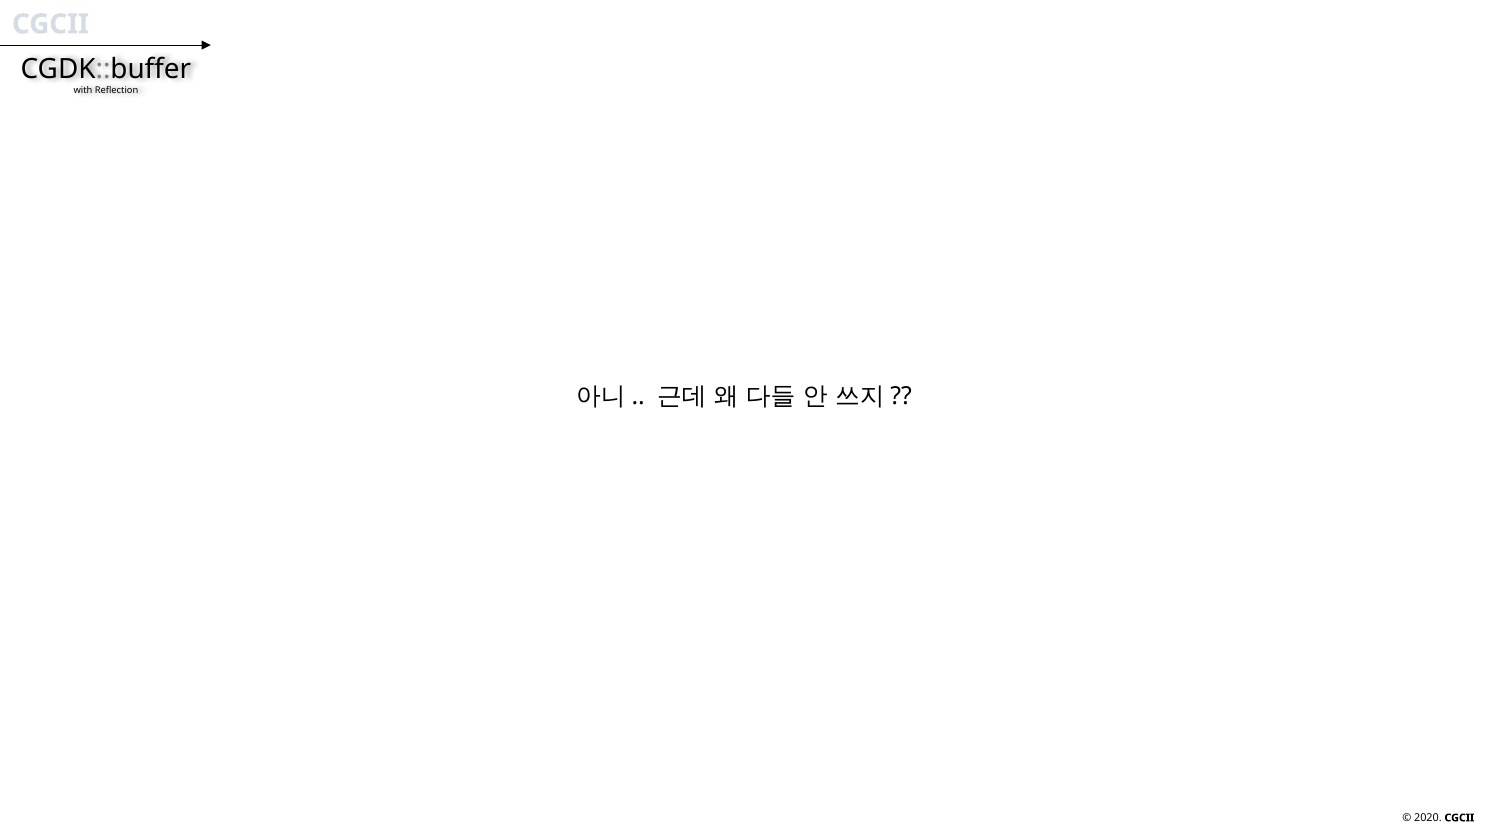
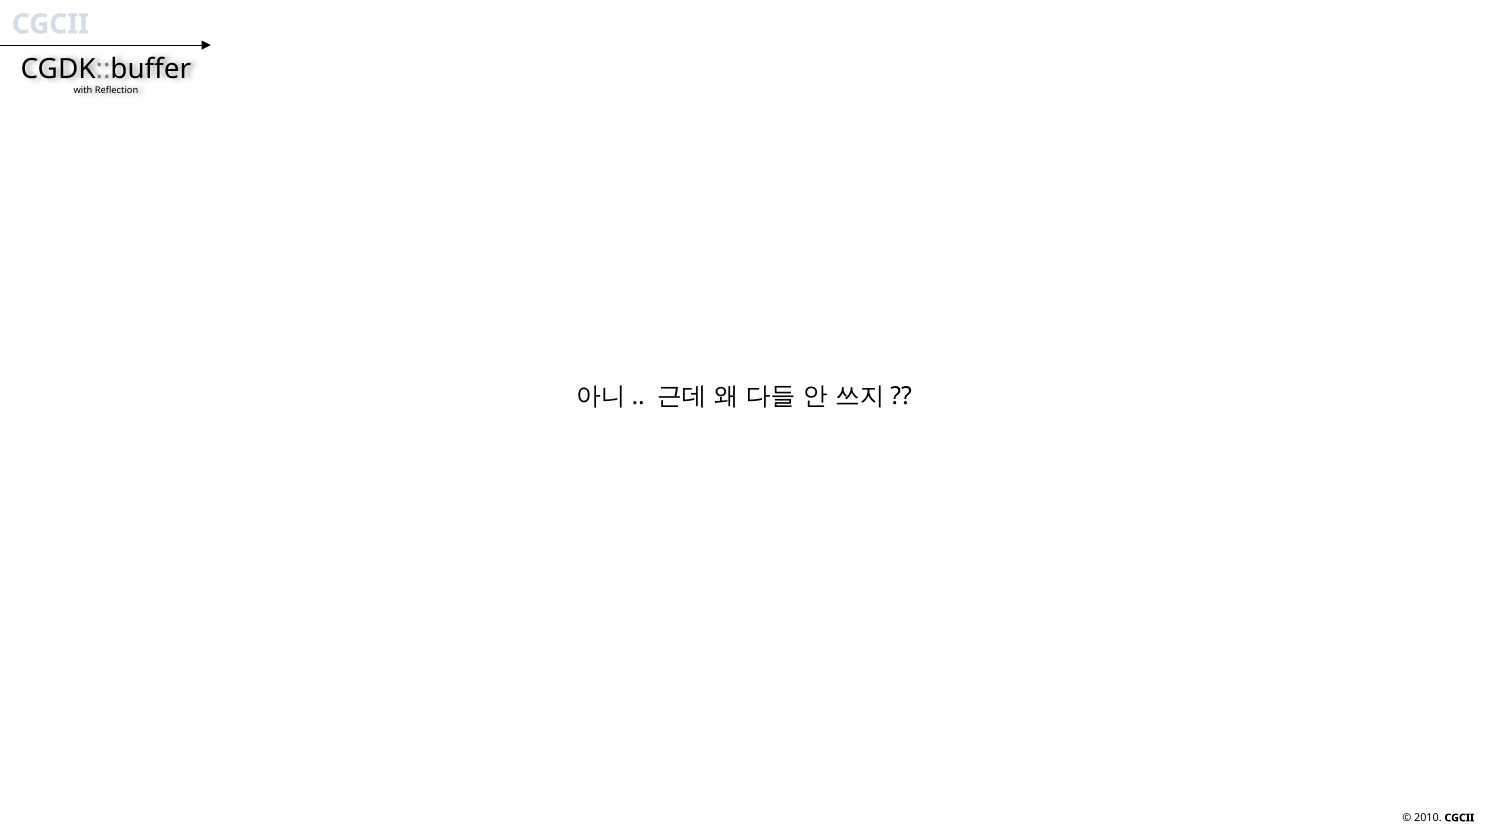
2020: 2020 -> 2010
